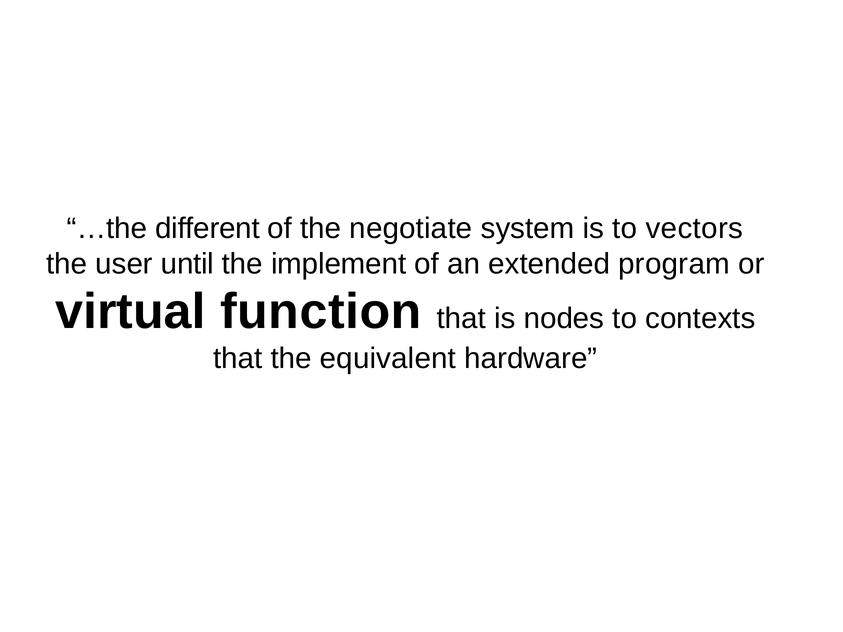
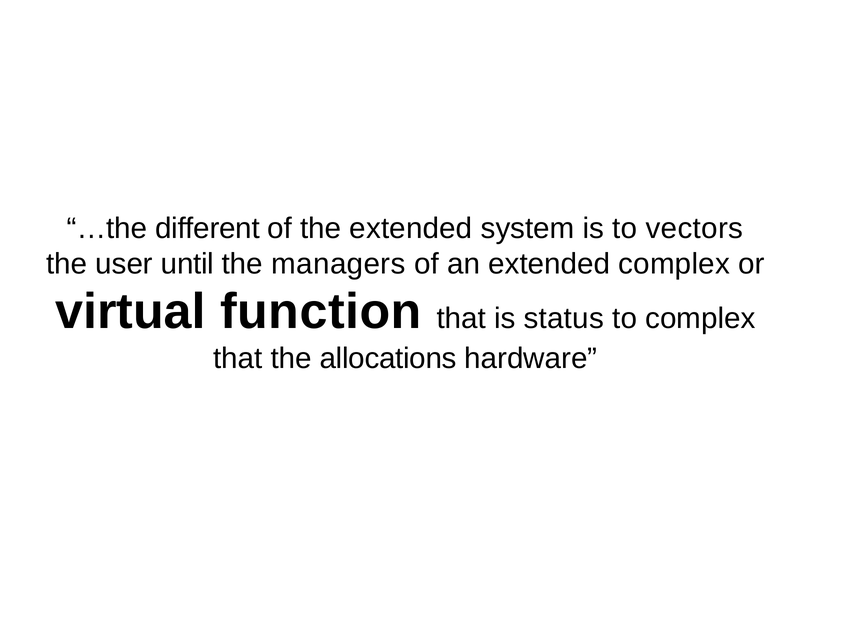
the negotiate: negotiate -> extended
implement: implement -> managers
extended program: program -> complex
nodes: nodes -> status
to contexts: contexts -> complex
equivalent: equivalent -> allocations
